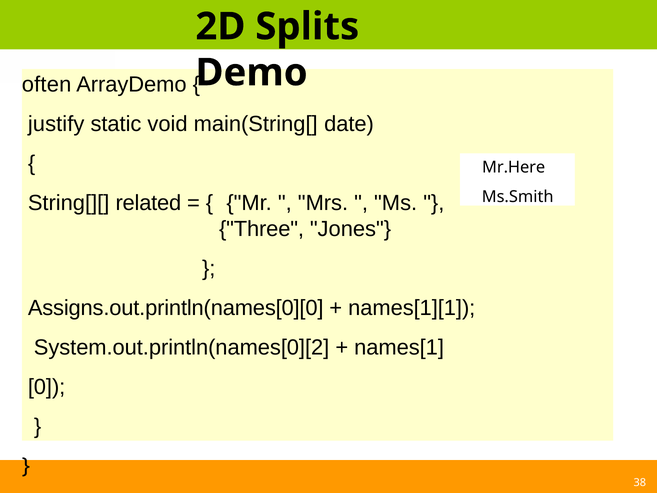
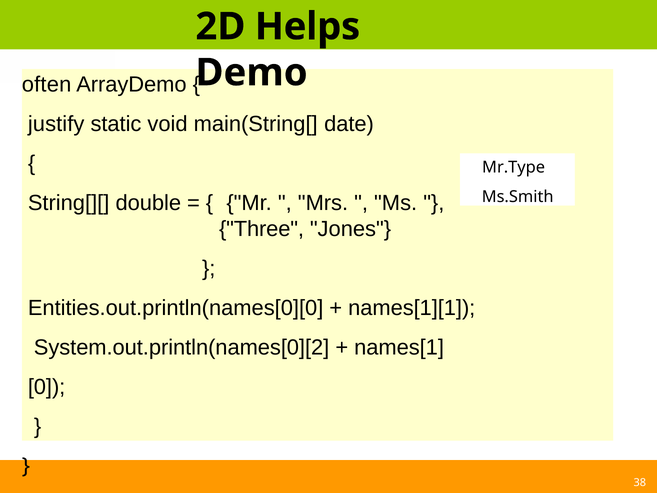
Splits: Splits -> Helps
Mr.Here: Mr.Here -> Mr.Type
related: related -> double
Assigns.out.println(names[0][0: Assigns.out.println(names[0][0 -> Entities.out.println(names[0][0
